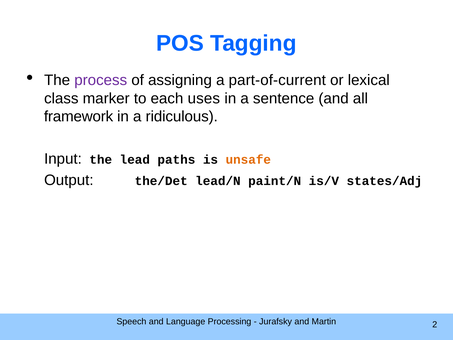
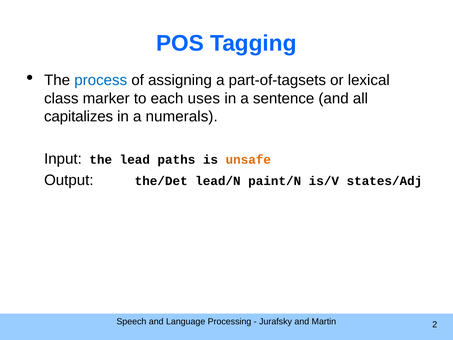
process colour: purple -> blue
part-of-current: part-of-current -> part-of-tagsets
framework: framework -> capitalizes
ridiculous: ridiculous -> numerals
